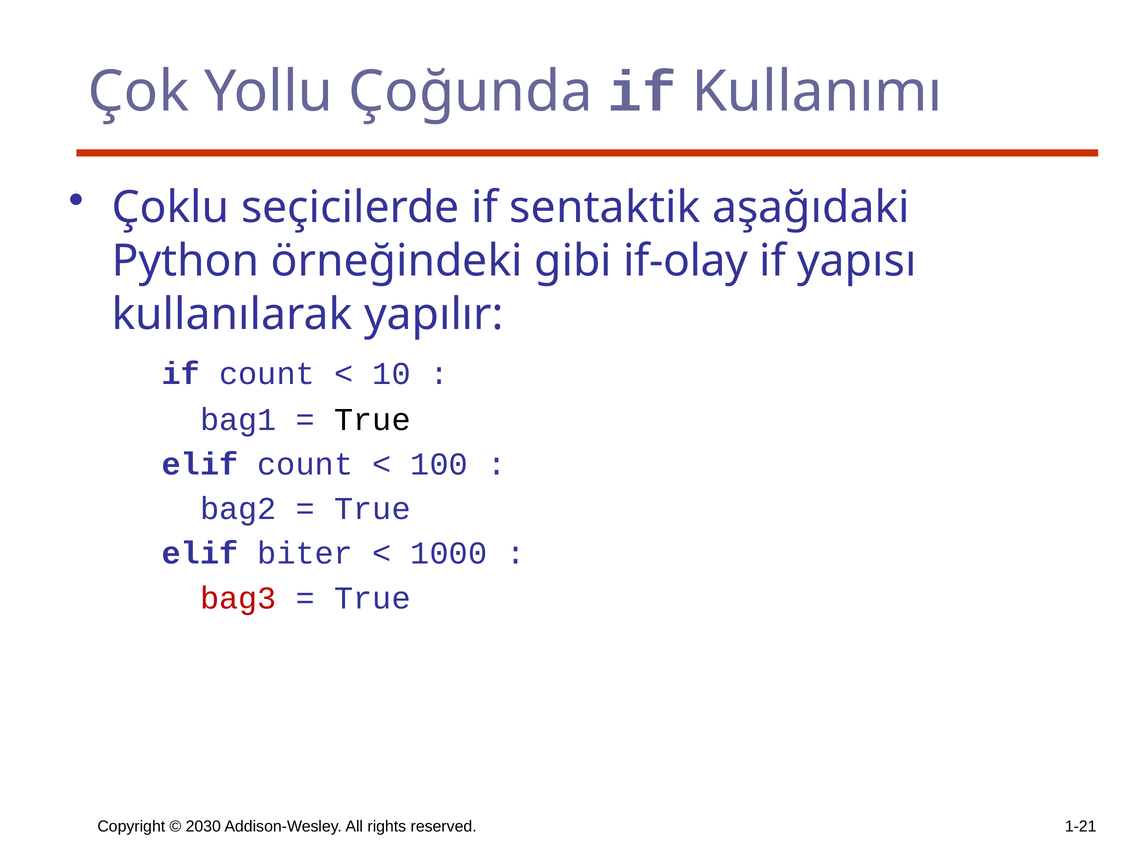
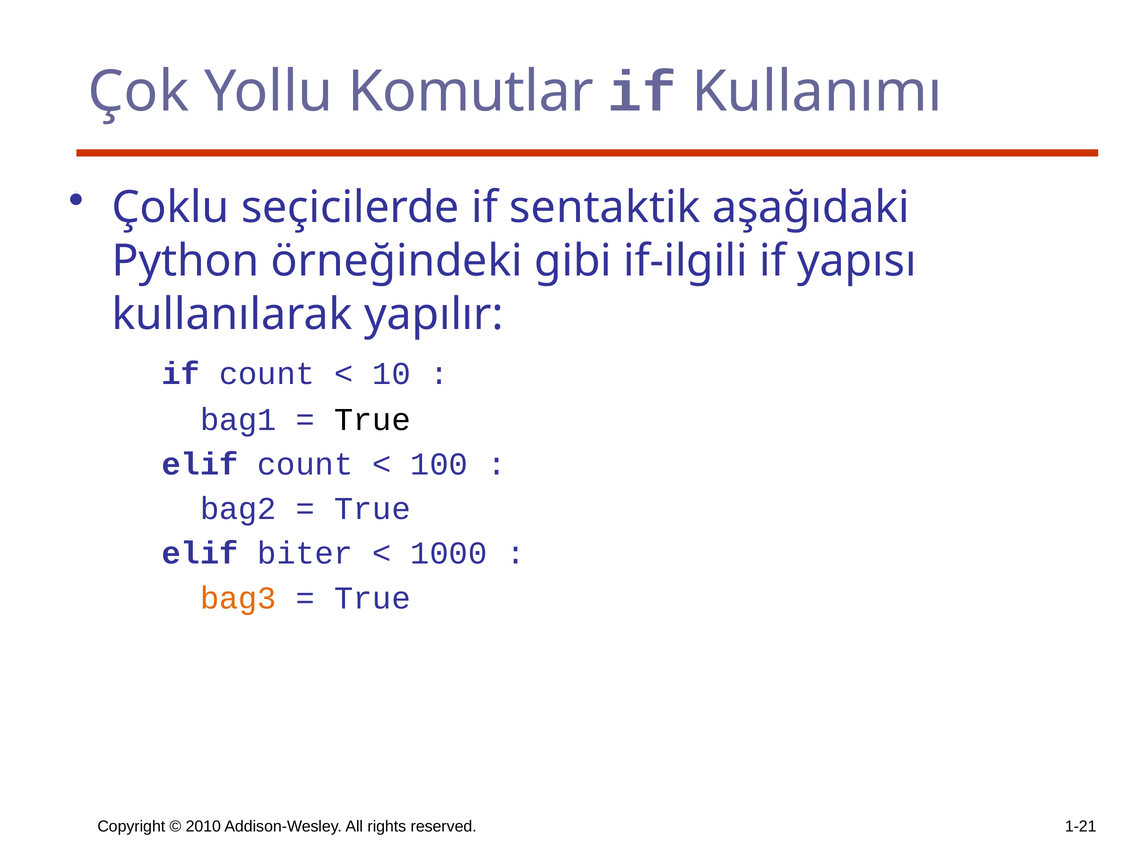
Çoğunda: Çoğunda -> Komutlar
if-olay: if-olay -> if-ilgili
bag3 colour: red -> orange
2030: 2030 -> 2010
